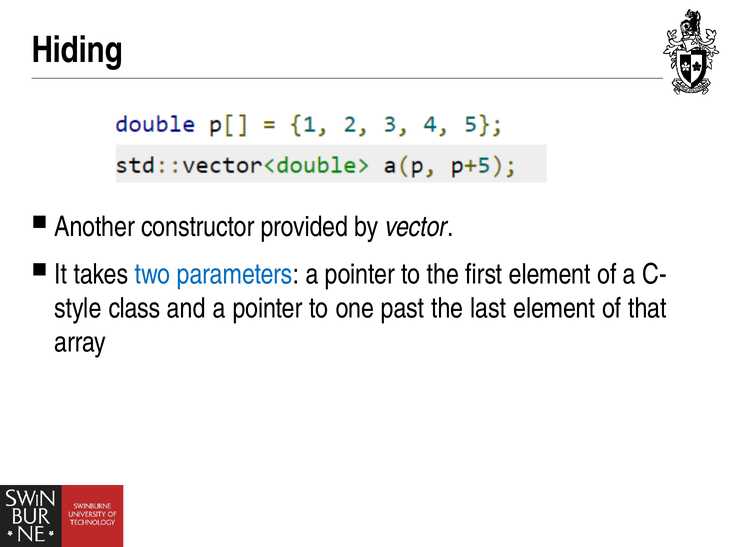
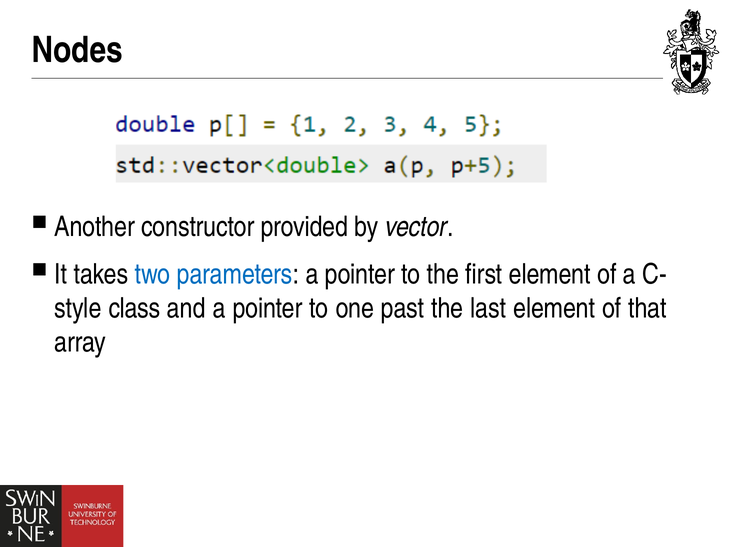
Hiding: Hiding -> Nodes
